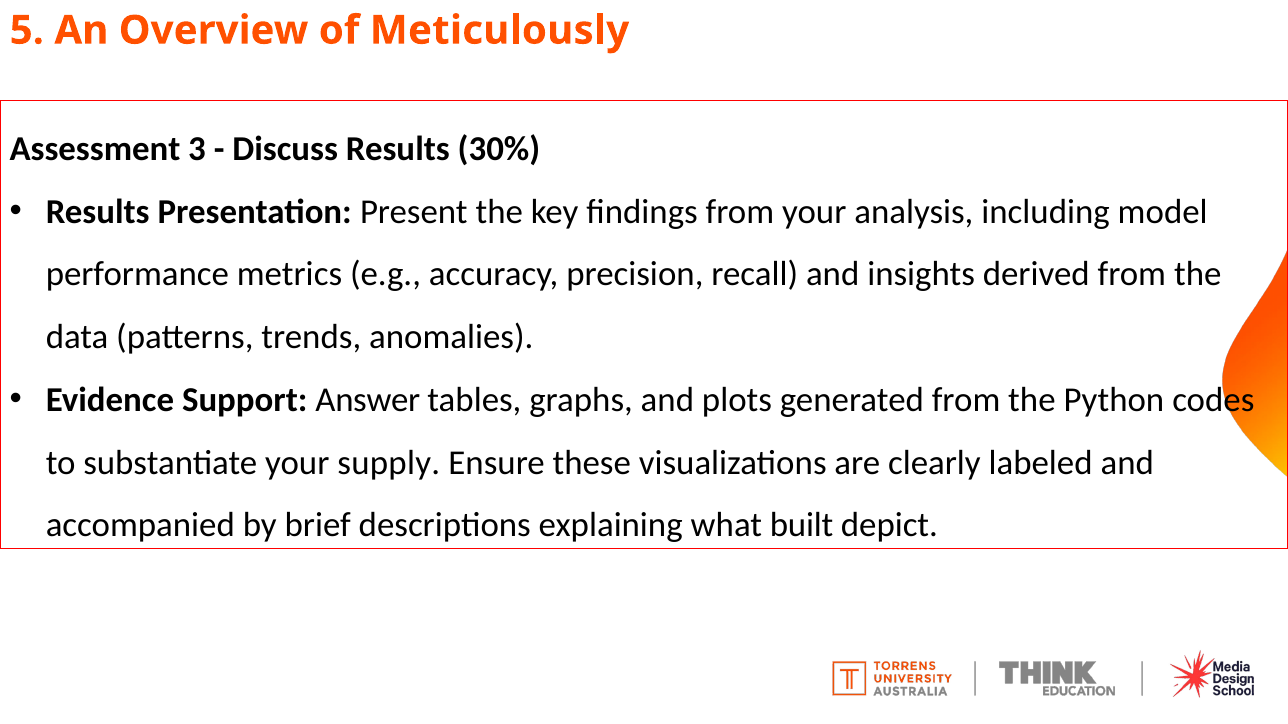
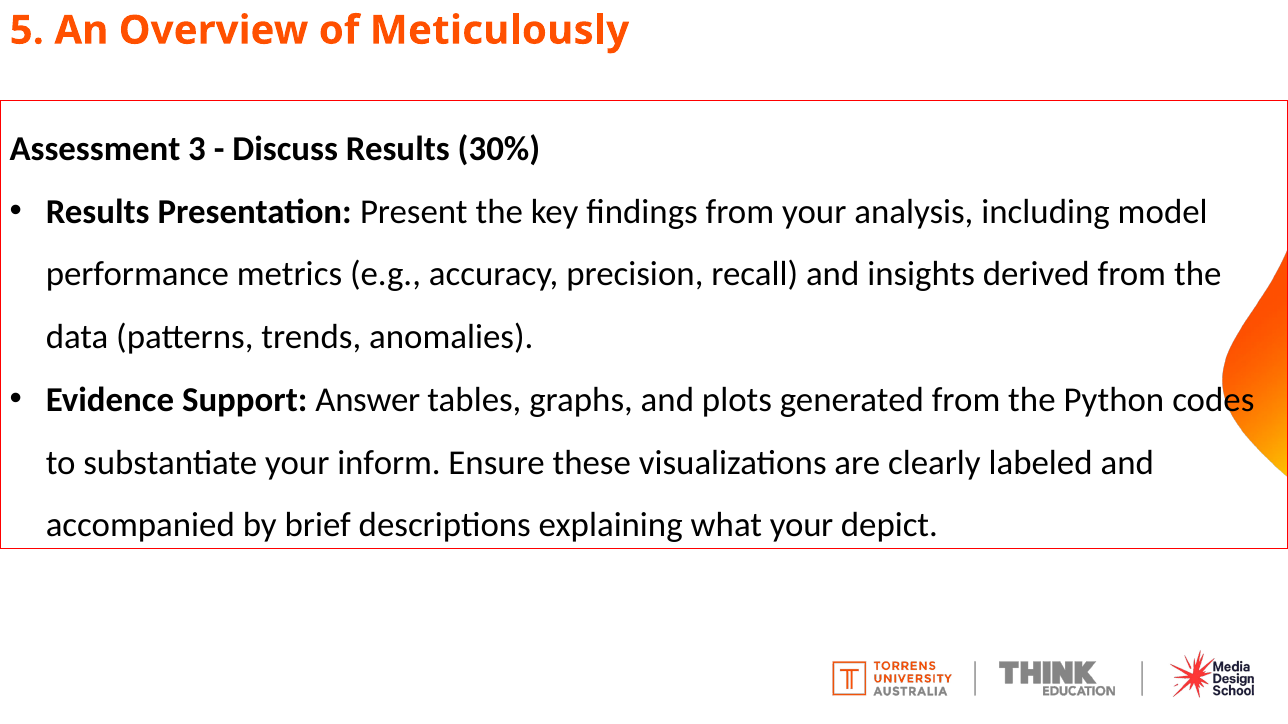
supply: supply -> inform
what built: built -> your
